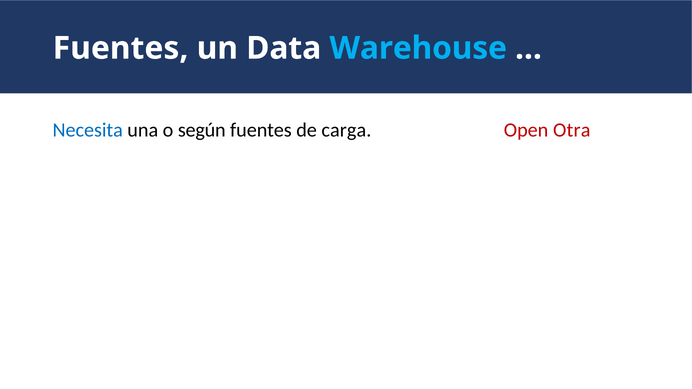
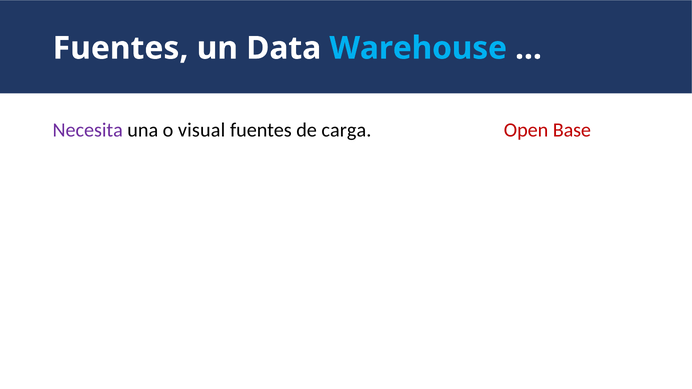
Necesita colour: blue -> purple
según: según -> visual
Otra: Otra -> Base
